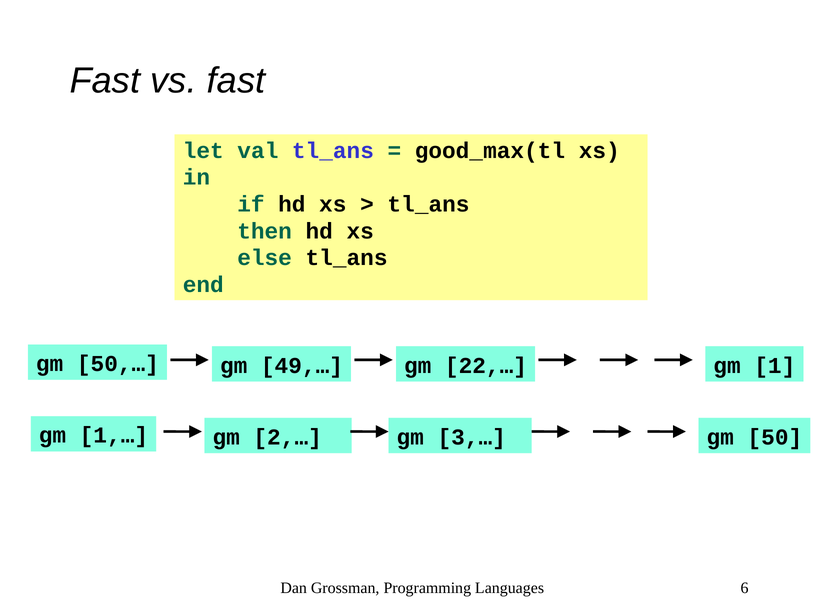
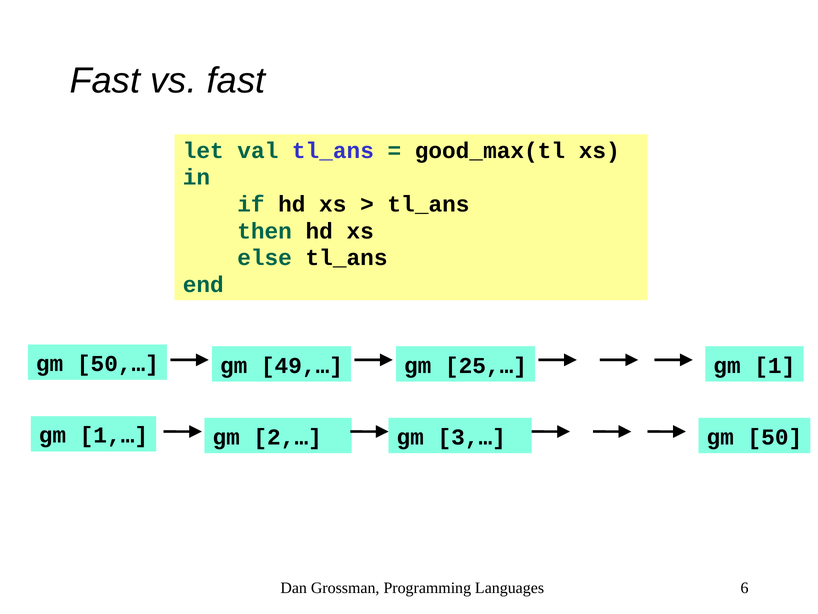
22,…: 22,… -> 25,…
